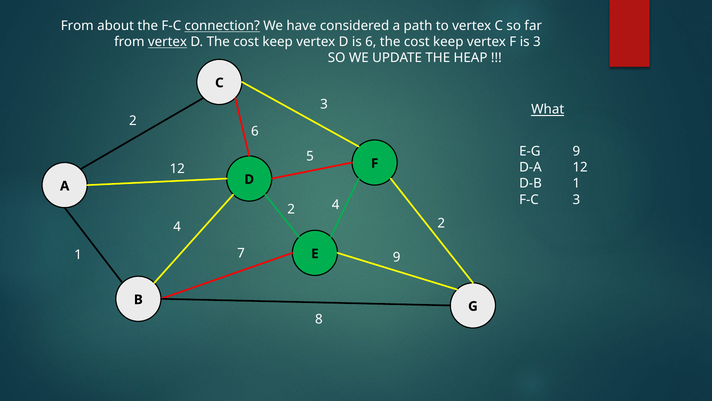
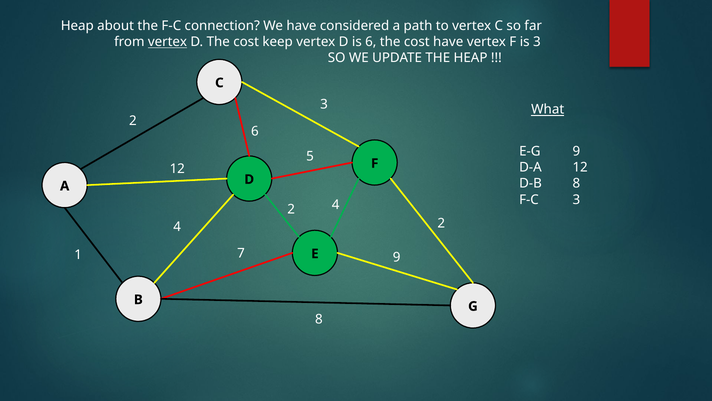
From at (77, 26): From -> Heap
connection underline: present -> none
6 the cost keep: keep -> have
D-B 1: 1 -> 8
